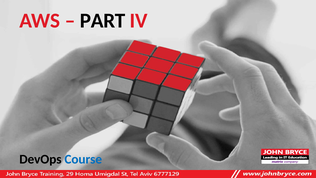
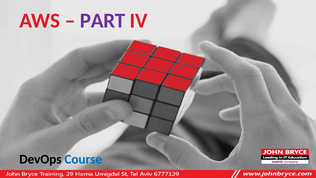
PART colour: black -> purple
